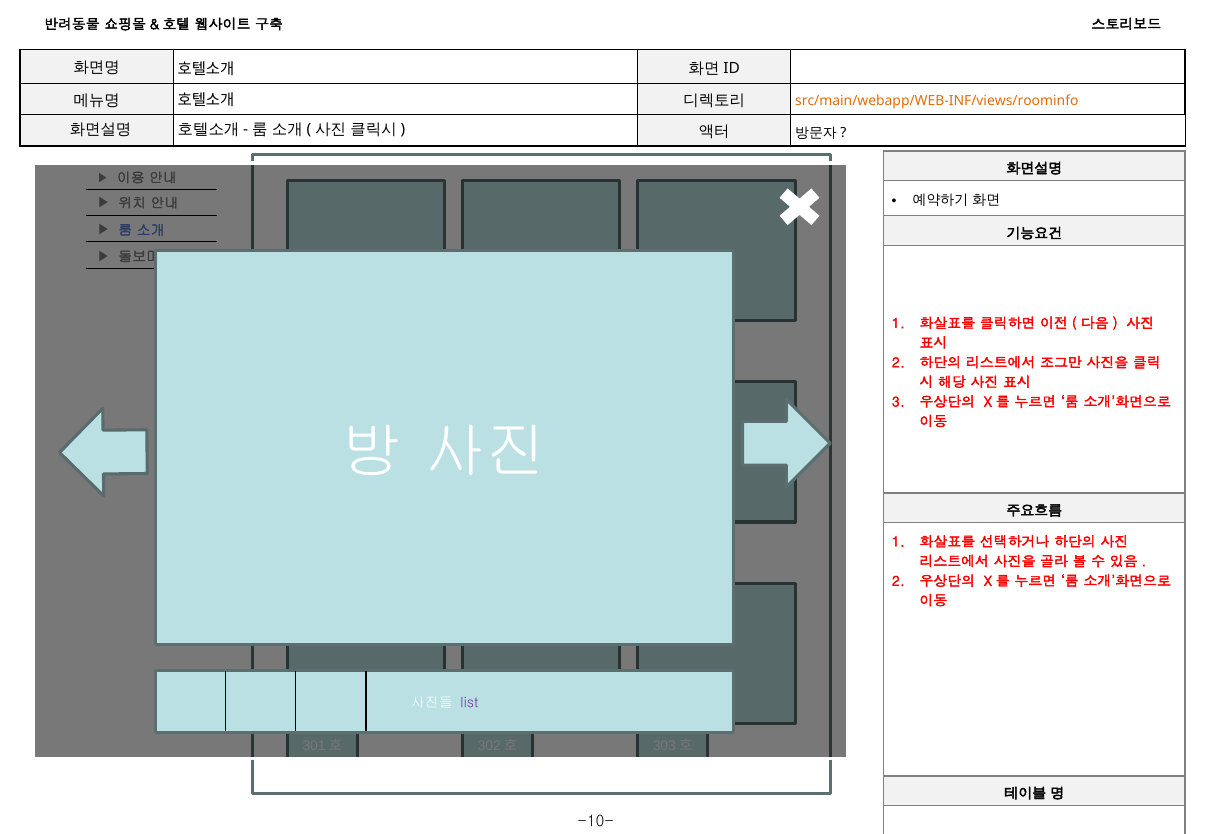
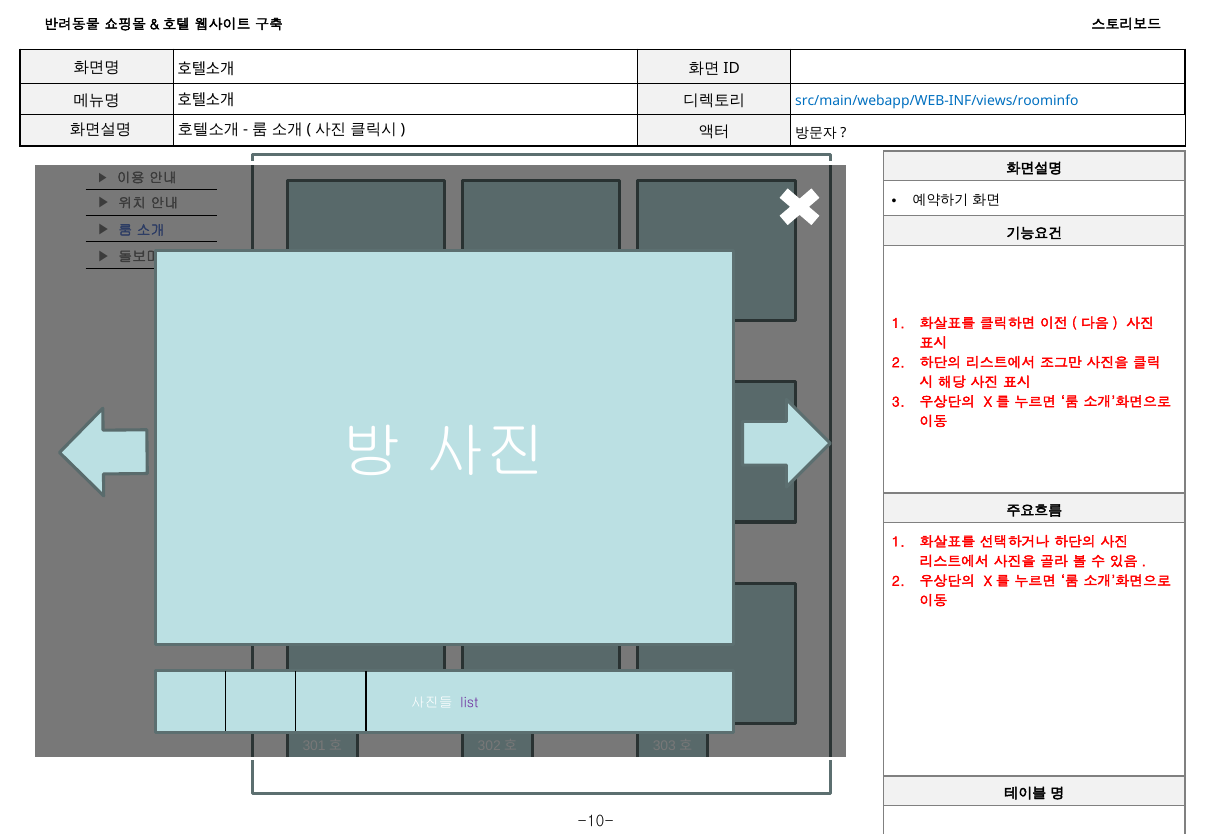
src/main/webapp/WEB-INF/views/roominfo colour: orange -> blue
